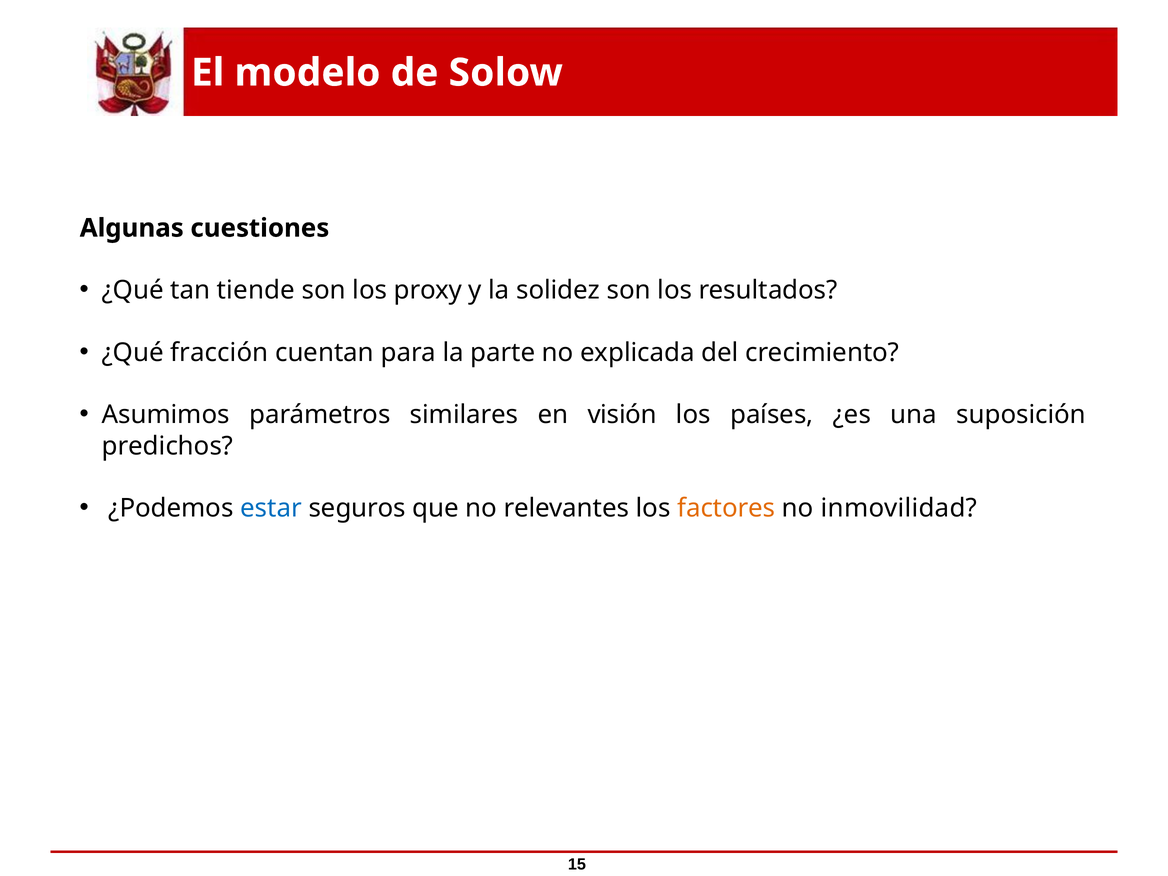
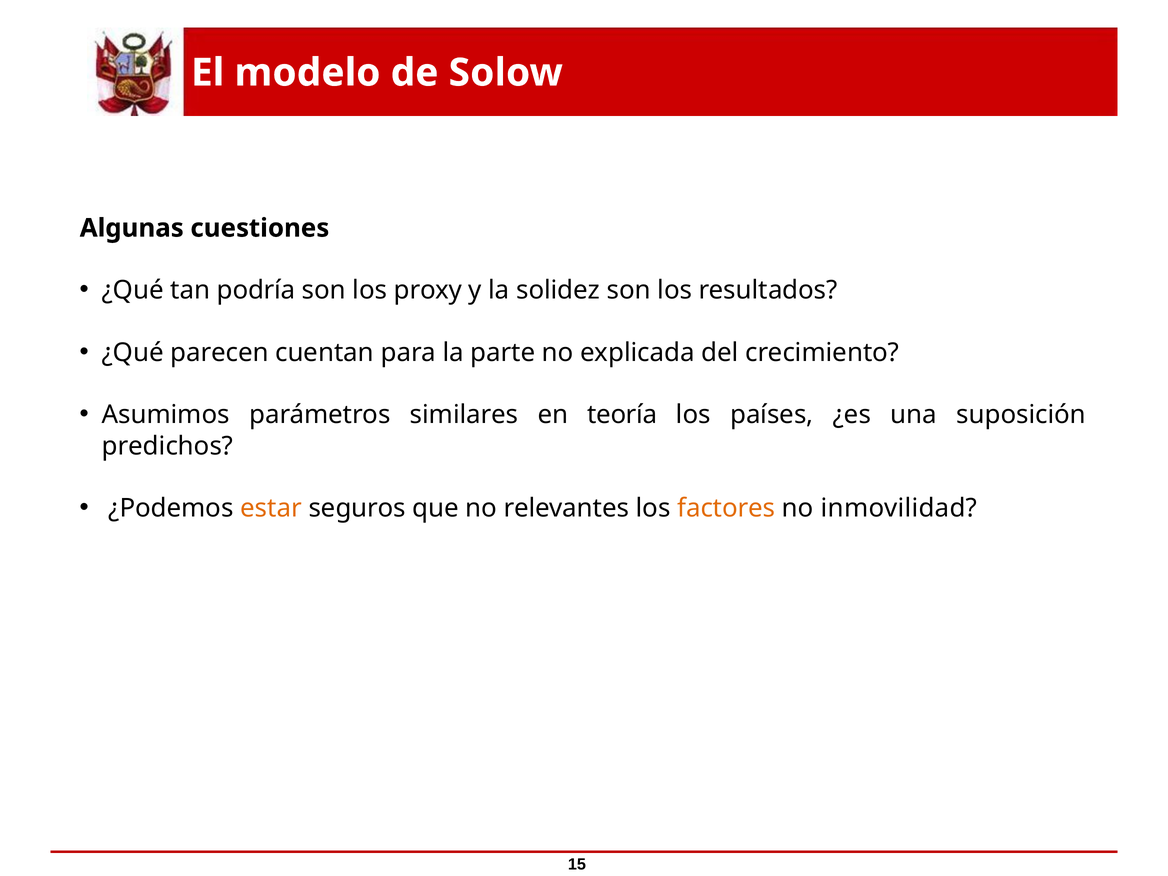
tiende: tiende -> podría
fracción: fracción -> parecen
visión: visión -> teoría
estar colour: blue -> orange
